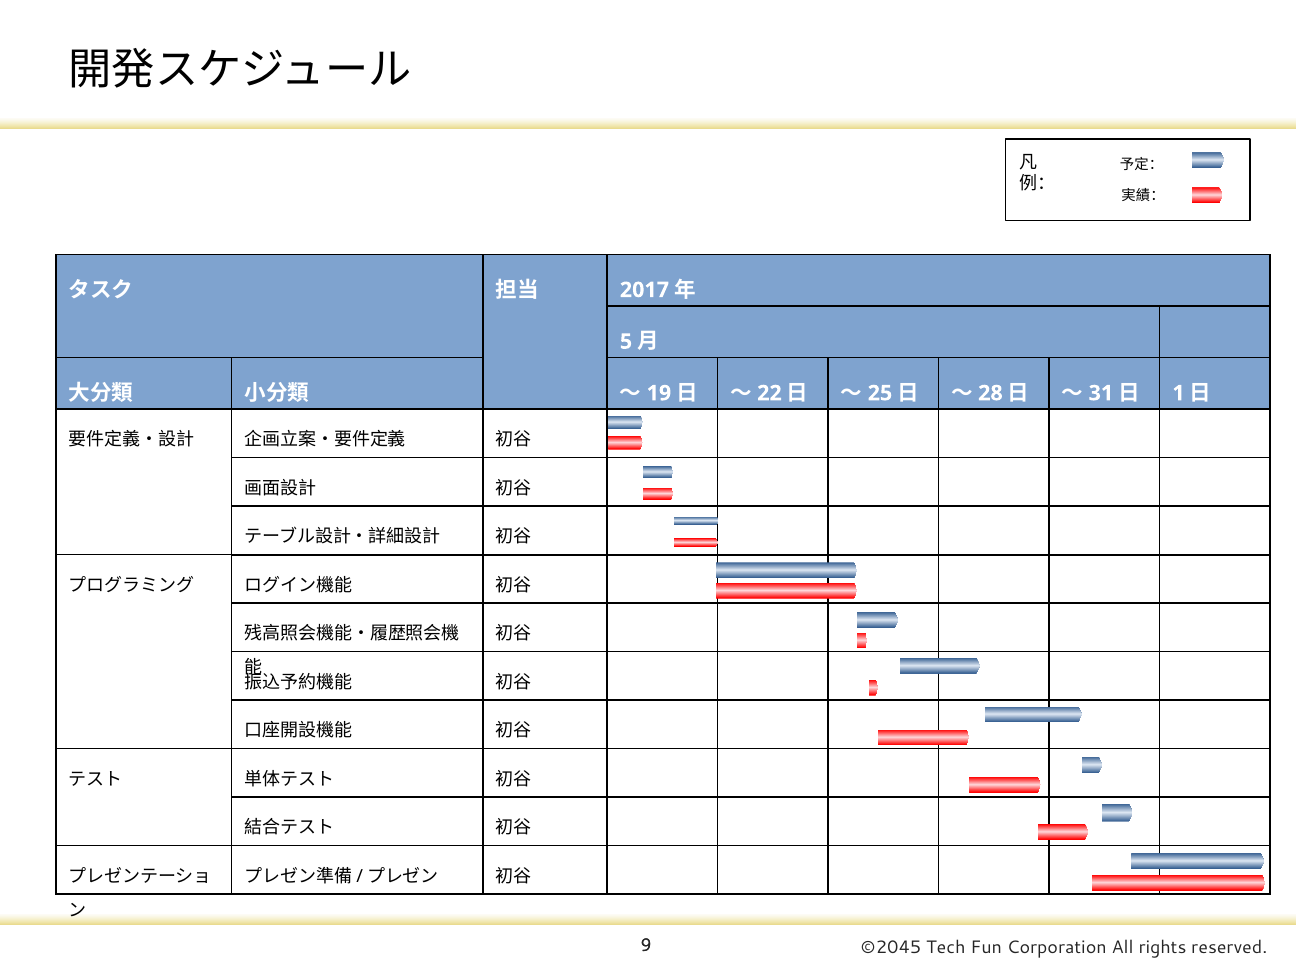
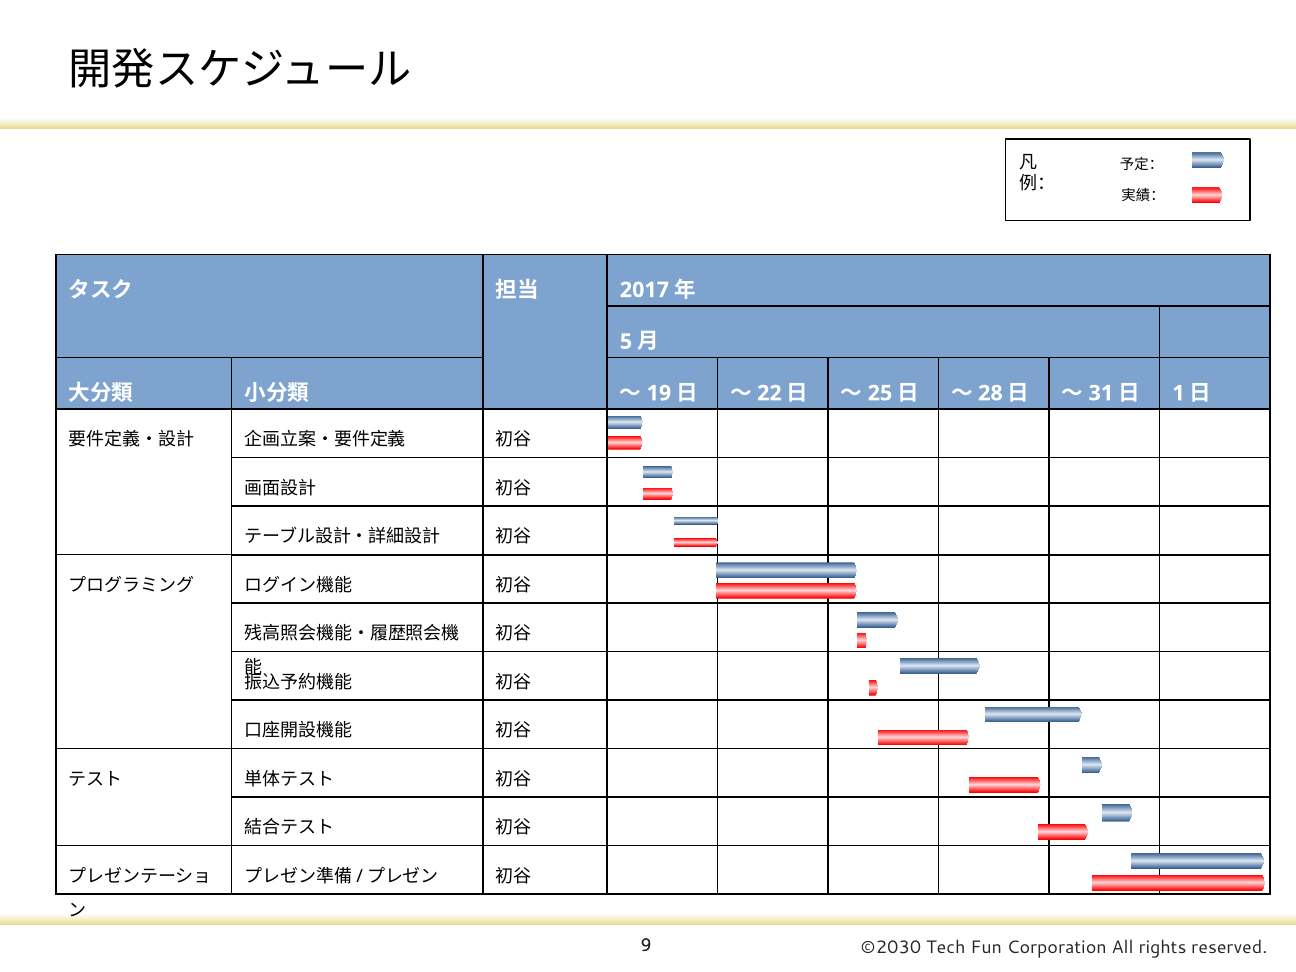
©2045: ©2045 -> ©2030
